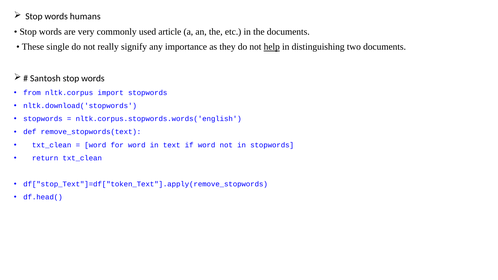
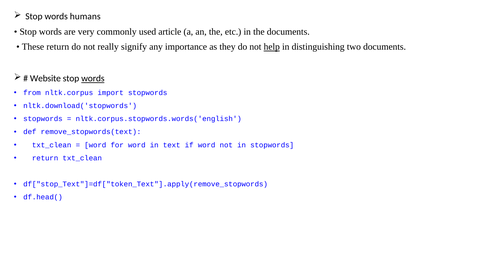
These single: single -> return
Santosh: Santosh -> Website
words at (93, 79) underline: none -> present
